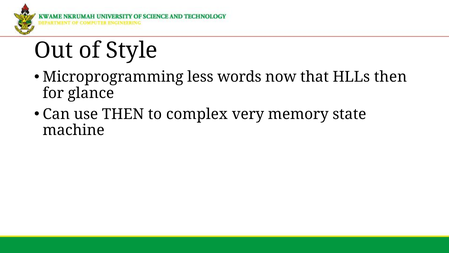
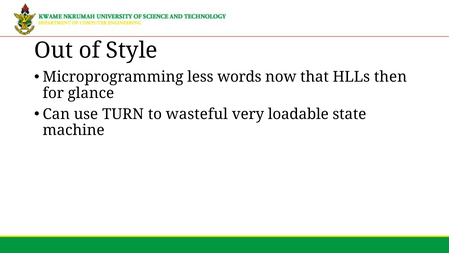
use THEN: THEN -> TURN
complex: complex -> wasteful
memory: memory -> loadable
